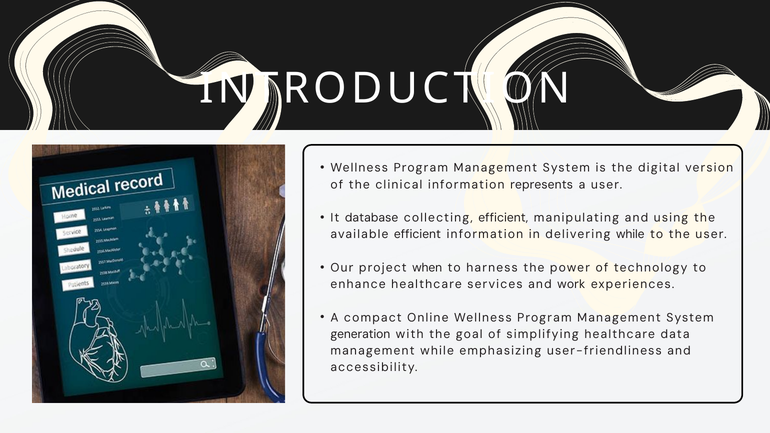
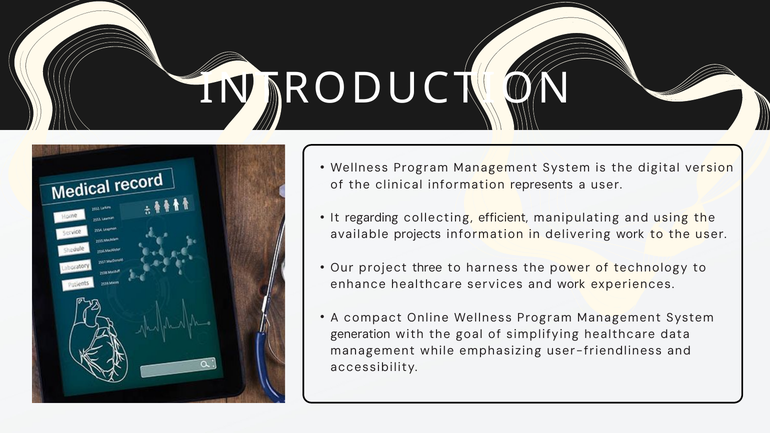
database: database -> regarding
available efficient: efficient -> projects
delivering while: while -> work
when: when -> three
